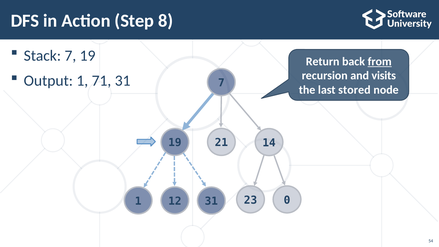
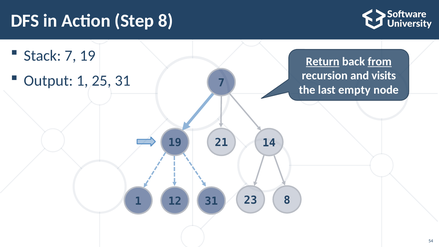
Return underline: none -> present
71: 71 -> 25
stored: stored -> empty
23 0: 0 -> 8
